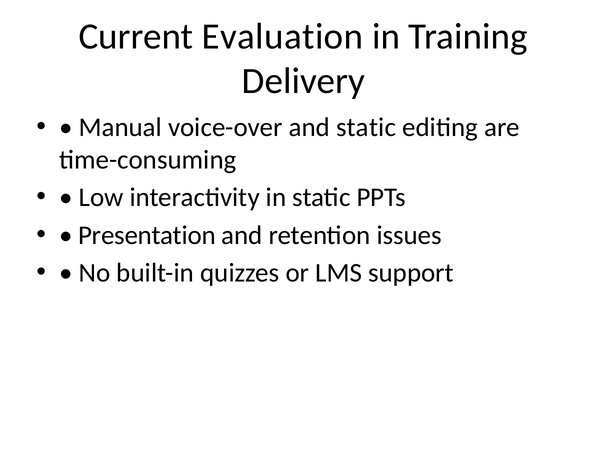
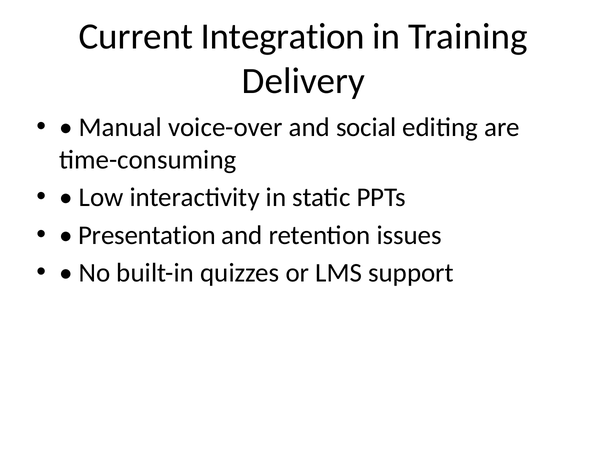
Evaluation: Evaluation -> Integration
and static: static -> social
